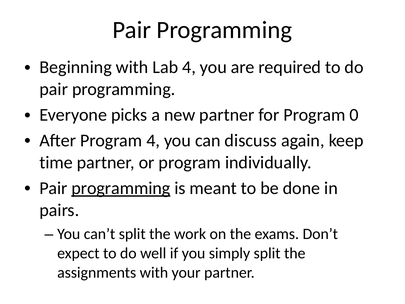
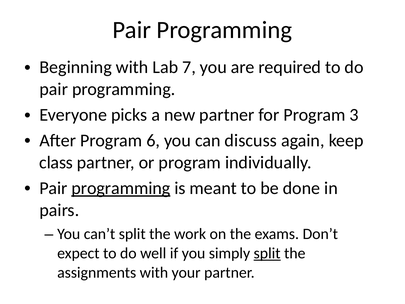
Lab 4: 4 -> 7
0: 0 -> 3
Program 4: 4 -> 6
time: time -> class
split at (267, 253) underline: none -> present
